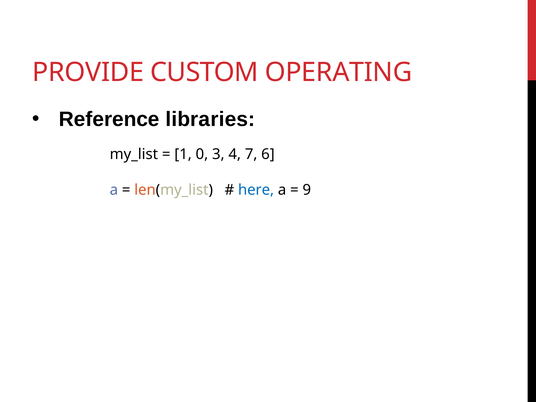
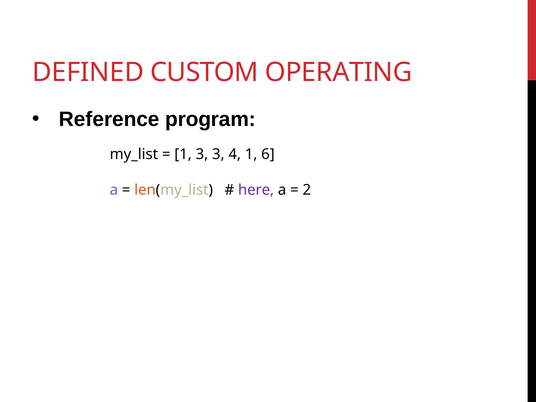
PROVIDE: PROVIDE -> DEFINED
libraries: libraries -> program
1 0: 0 -> 3
4 7: 7 -> 1
here colour: blue -> purple
9: 9 -> 2
